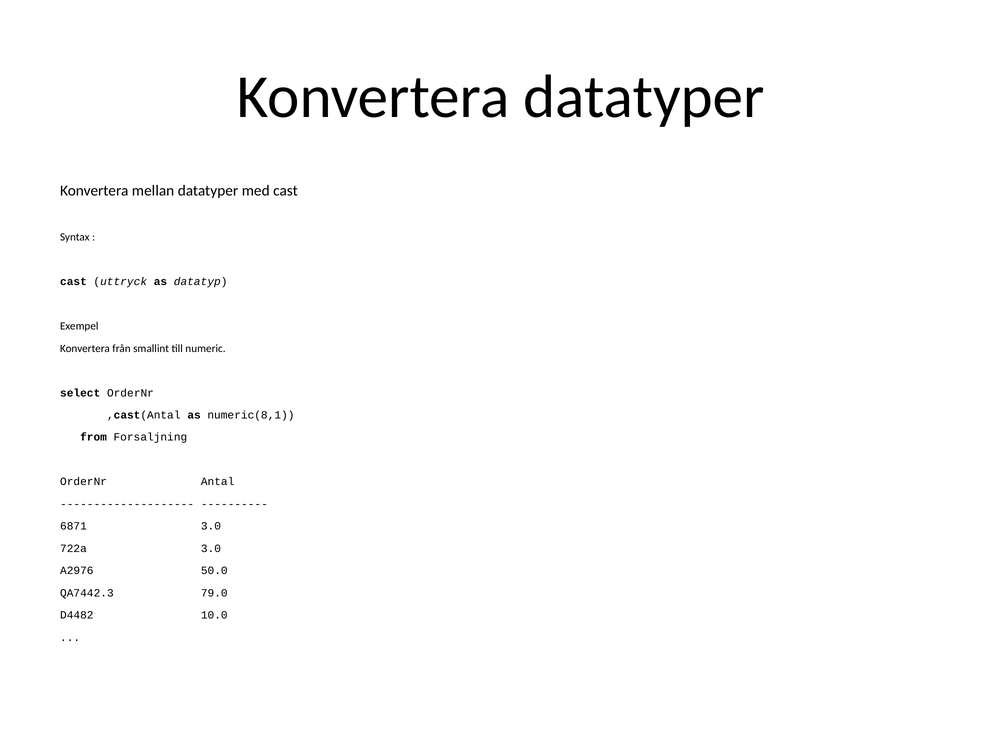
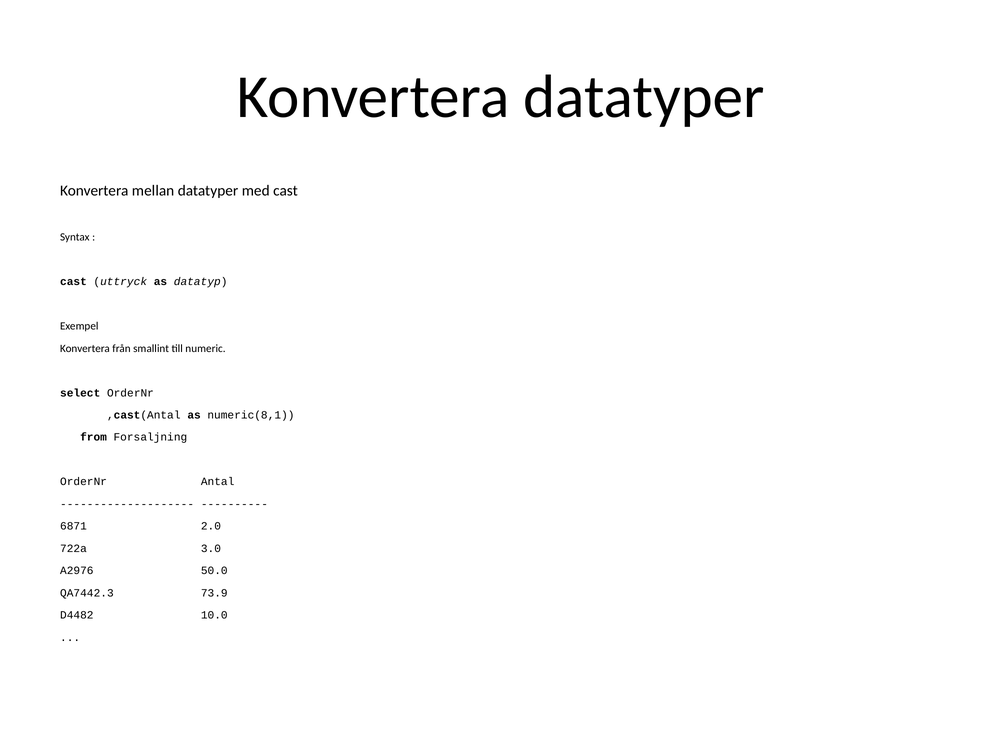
6871 3.0: 3.0 -> 2.0
79.0: 79.0 -> 73.9
